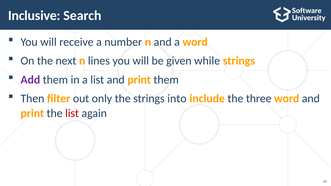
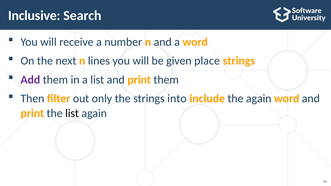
while: while -> place
the three: three -> again
list at (72, 113) colour: red -> black
